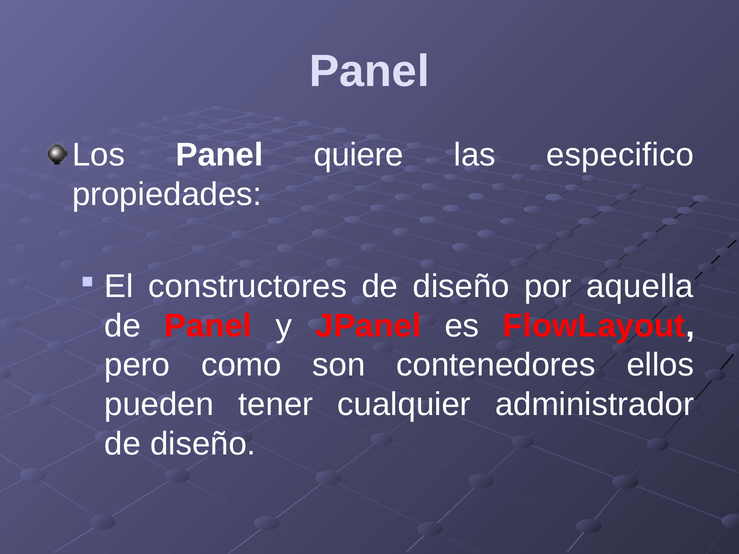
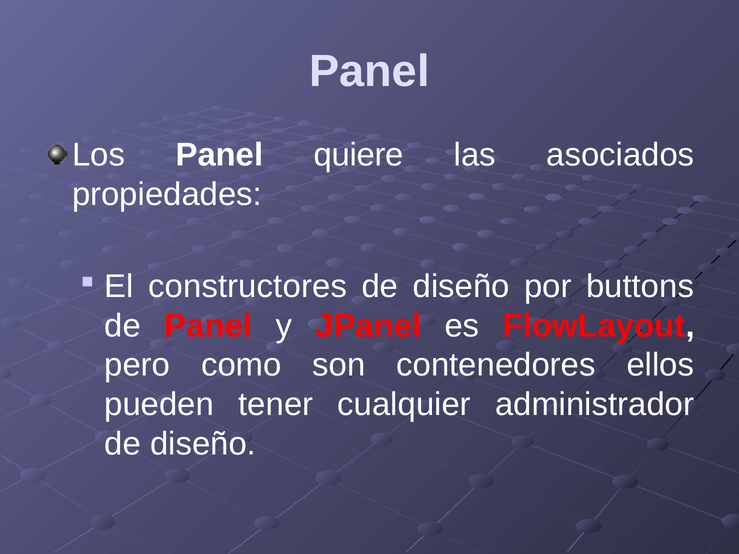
especifico: especifico -> asociados
aquella: aquella -> buttons
